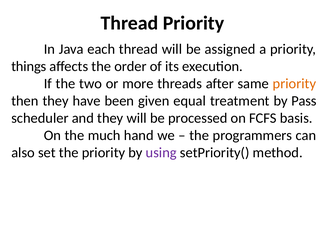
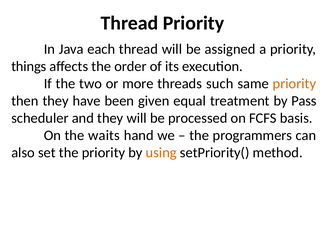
after: after -> such
much: much -> waits
using colour: purple -> orange
